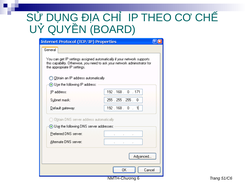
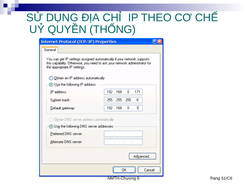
BOARD: BOARD -> THỐNG
